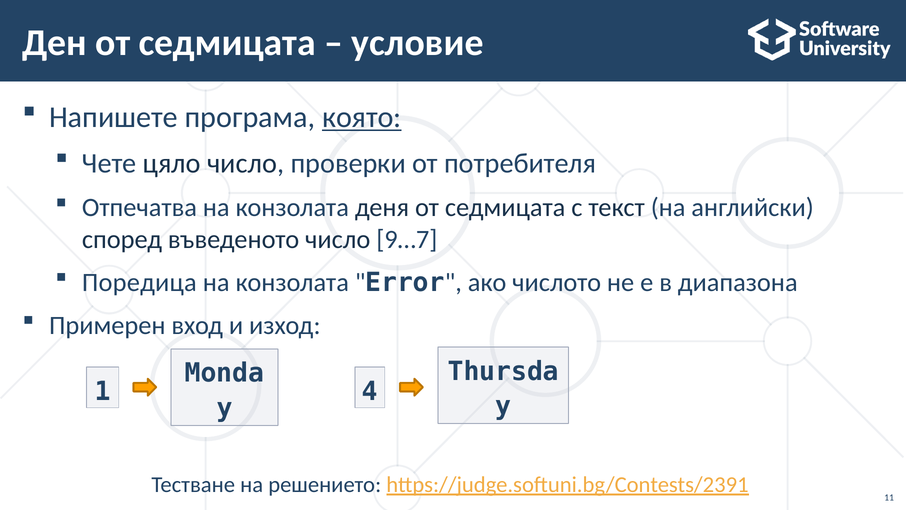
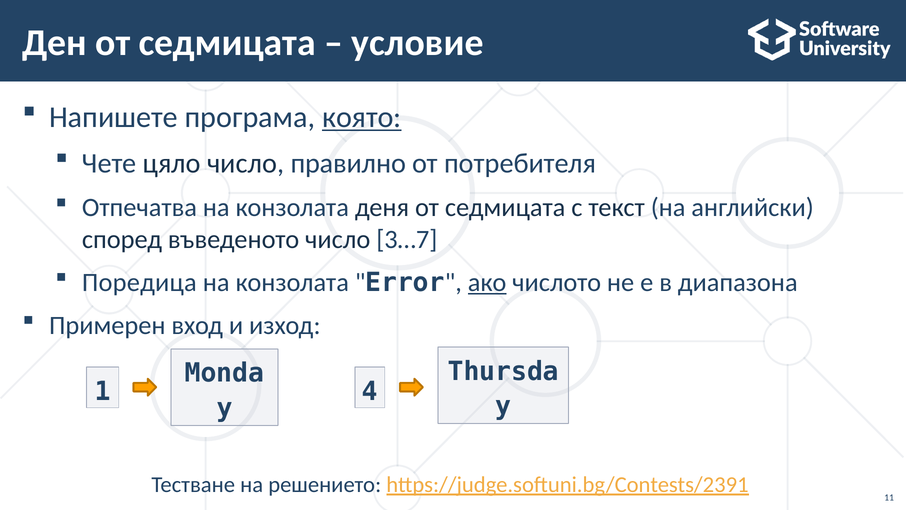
проверки: проверки -> правилно
9…7: 9…7 -> 3…7
ако underline: none -> present
